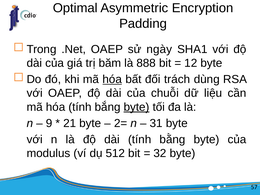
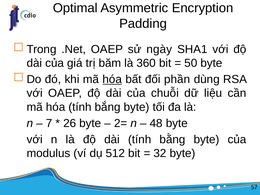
888: 888 -> 360
12: 12 -> 50
trách: trách -> phần
byte at (137, 107) underline: present -> none
9: 9 -> 7
21: 21 -> 26
31: 31 -> 48
